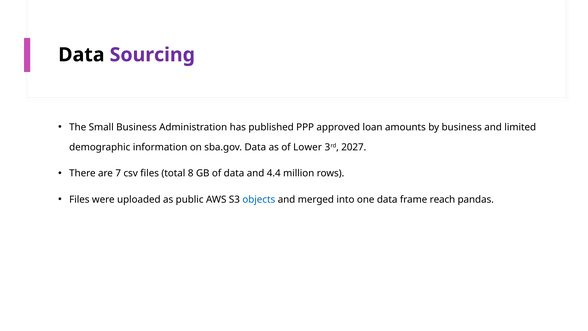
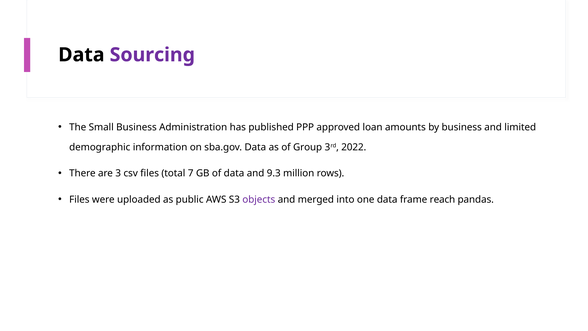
Lower: Lower -> Group
2027: 2027 -> 2022
7: 7 -> 3
8: 8 -> 7
4.4: 4.4 -> 9.3
objects colour: blue -> purple
